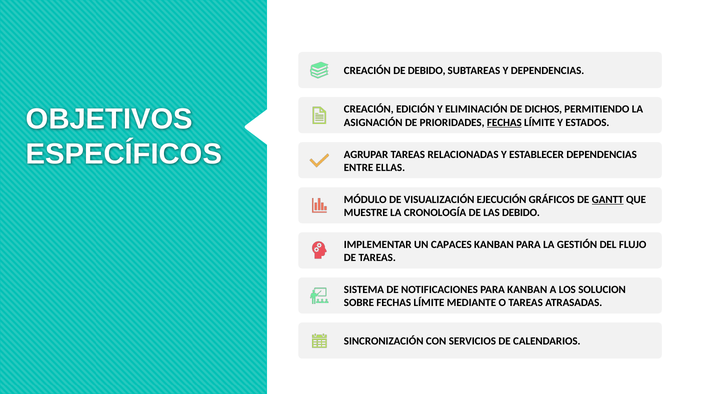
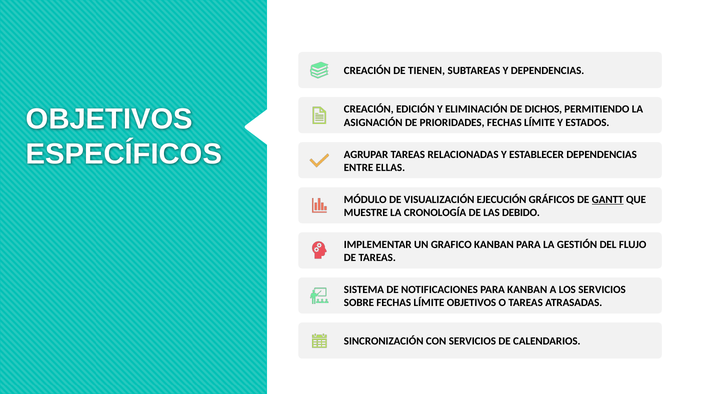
DE DEBIDO: DEBIDO -> TIENEN
FECHAS at (504, 123) underline: present -> none
CAPACES: CAPACES -> GRAFICO
LOS SOLUCION: SOLUCION -> SERVICIOS
LÍMITE MEDIANTE: MEDIANTE -> OBJETIVOS
